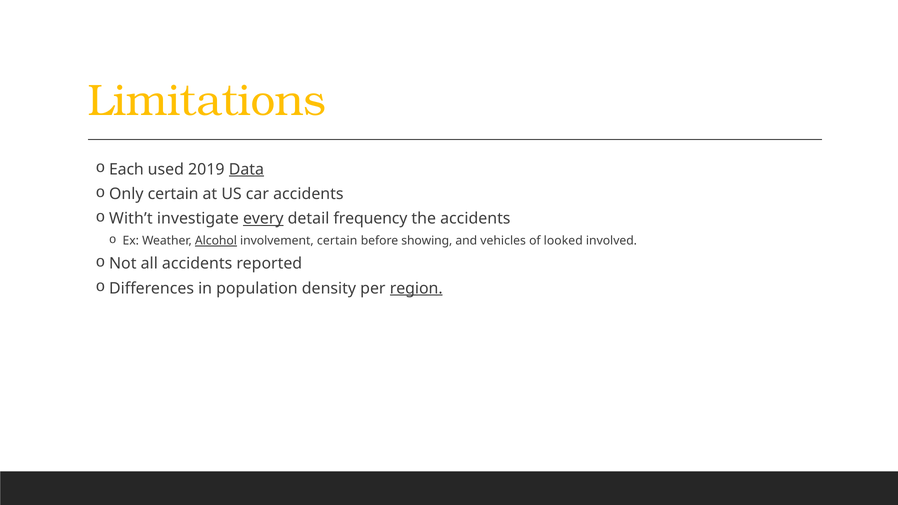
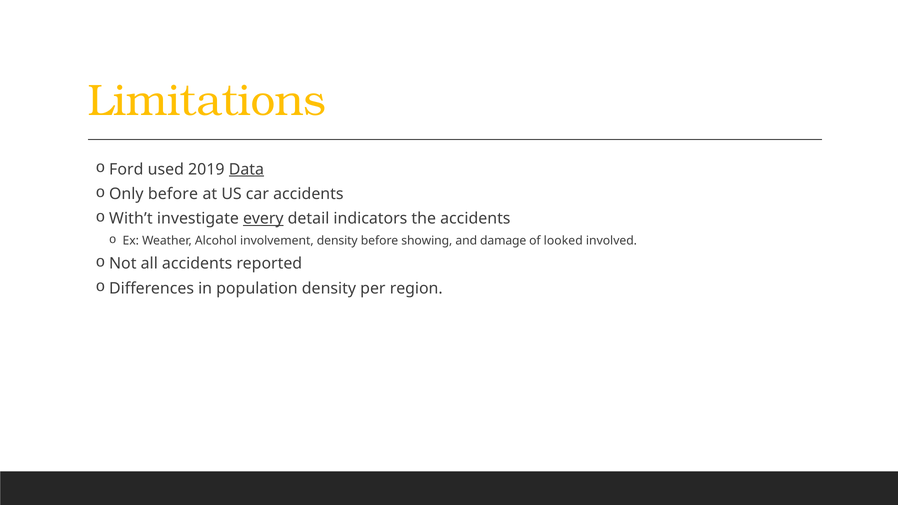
Each: Each -> Ford
Only certain: certain -> before
frequency: frequency -> indicators
Alcohol underline: present -> none
involvement certain: certain -> density
vehicles: vehicles -> damage
region underline: present -> none
